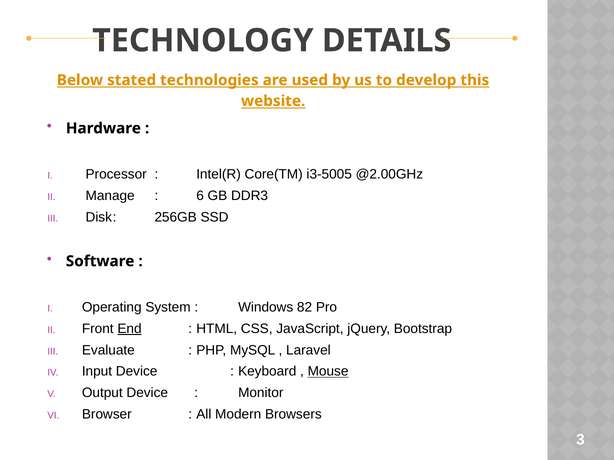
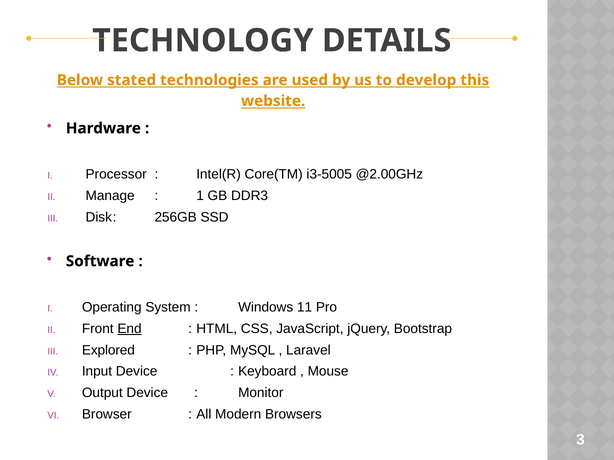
6: 6 -> 1
82: 82 -> 11
Evaluate: Evaluate -> Explored
Mouse underline: present -> none
